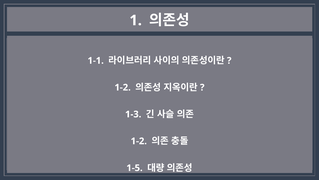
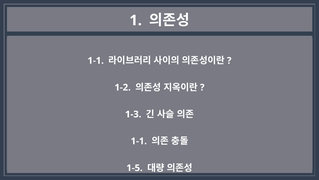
1-2 at (139, 141): 1-2 -> 1-1
